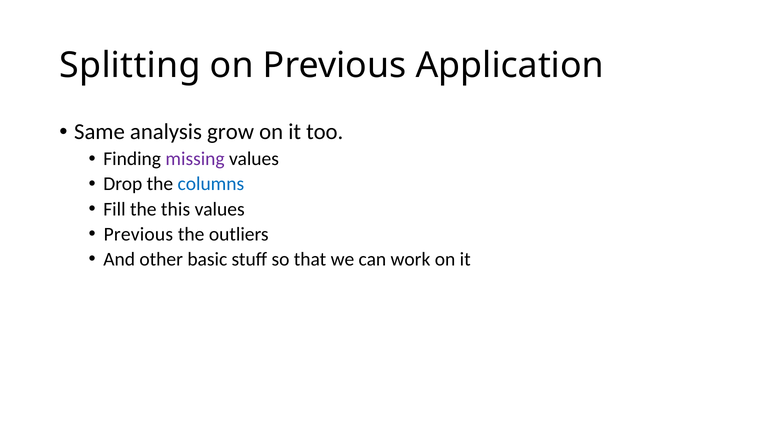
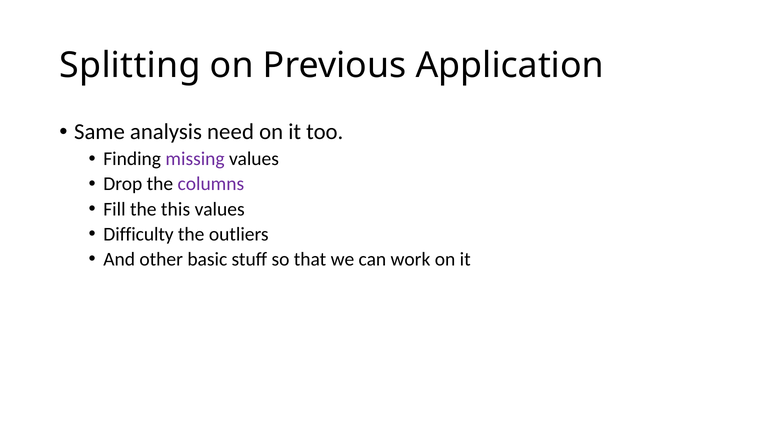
grow: grow -> need
columns colour: blue -> purple
Previous at (138, 234): Previous -> Difficulty
